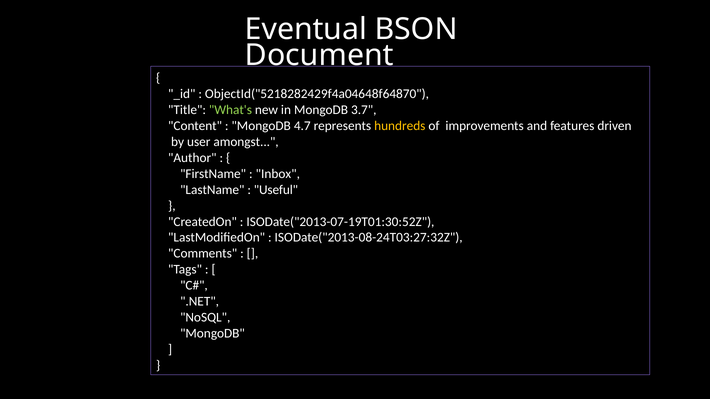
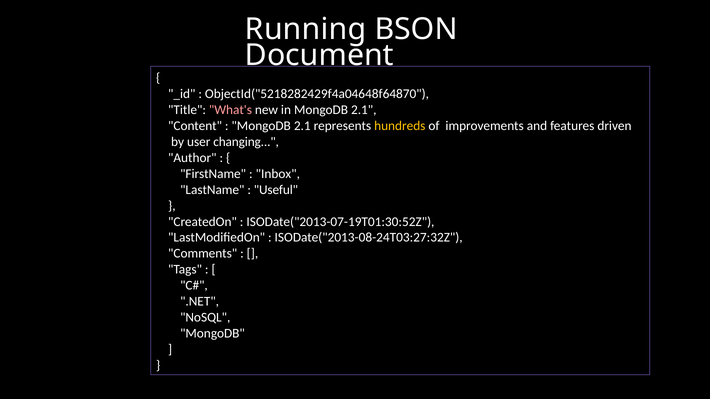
Eventual: Eventual -> Running
What's colour: light green -> pink
in MongoDB 3.7: 3.7 -> 2.1
4.7 at (302, 126): 4.7 -> 2.1
amongst: amongst -> changing
